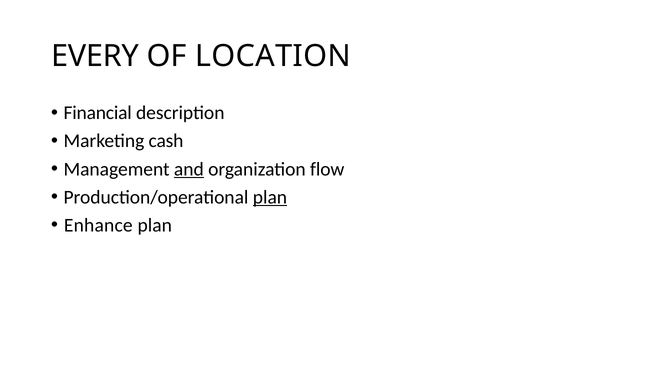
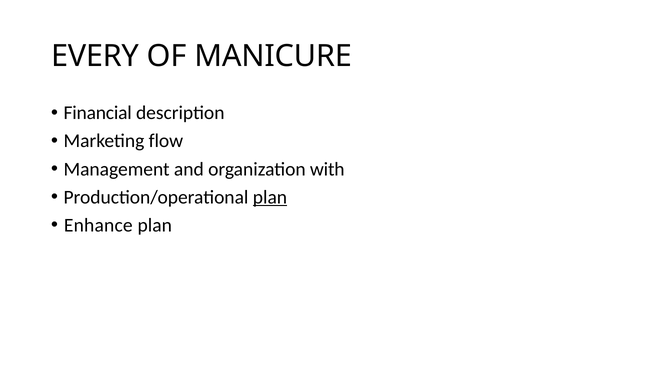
LOCATION: LOCATION -> MANICURE
cash: cash -> flow
and underline: present -> none
flow: flow -> with
